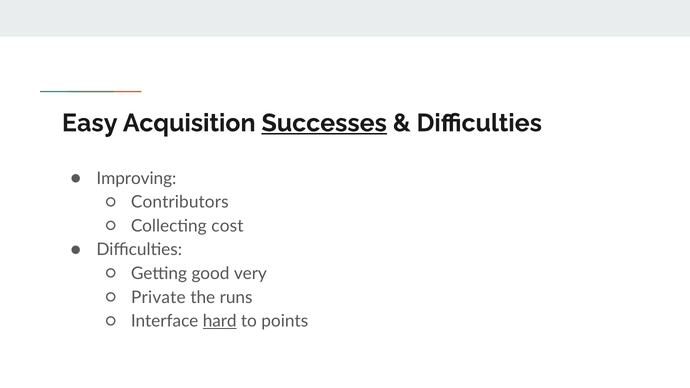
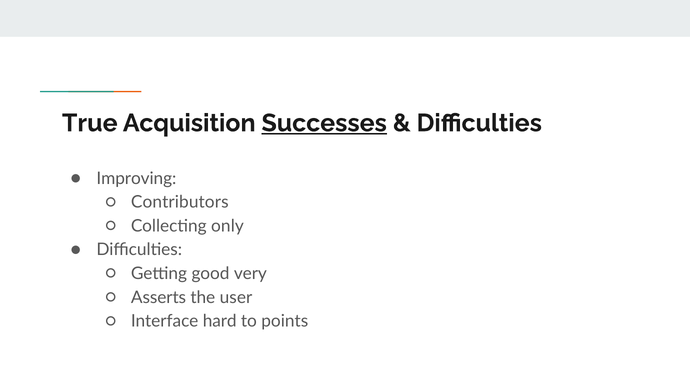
Easy: Easy -> True
cost: cost -> only
Private: Private -> Asserts
runs: runs -> user
hard underline: present -> none
